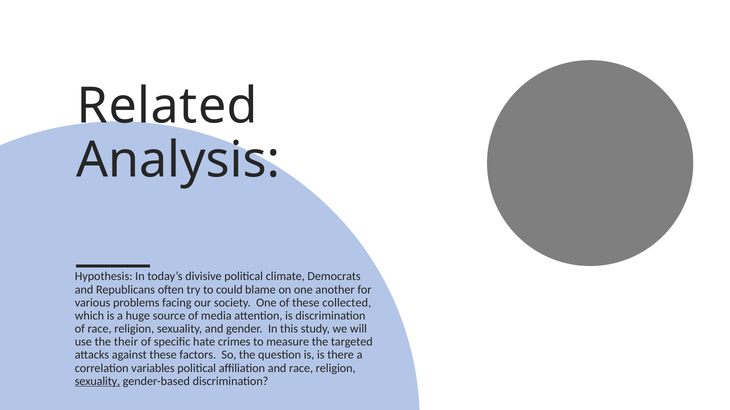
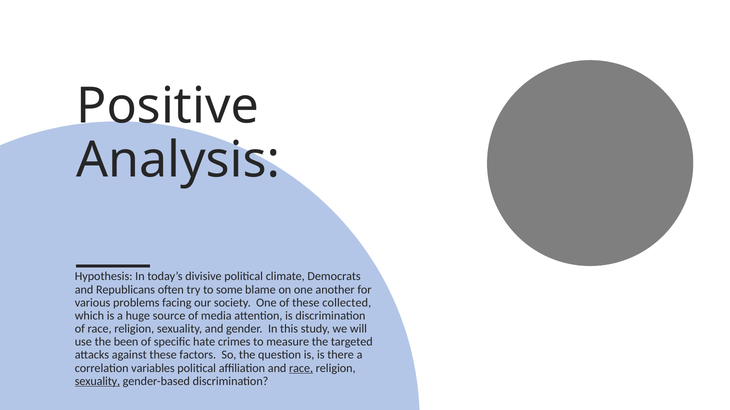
Related: Related -> Positive
could: could -> some
their: their -> been
race at (301, 369) underline: none -> present
